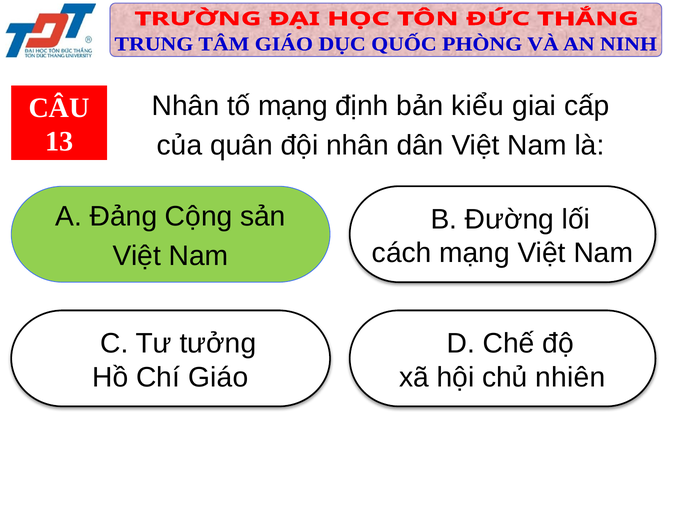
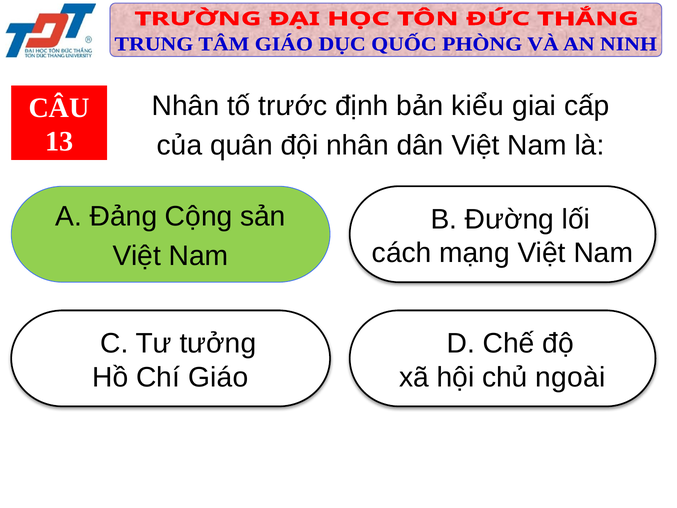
tố mạng: mạng -> trước
nhiên: nhiên -> ngoài
